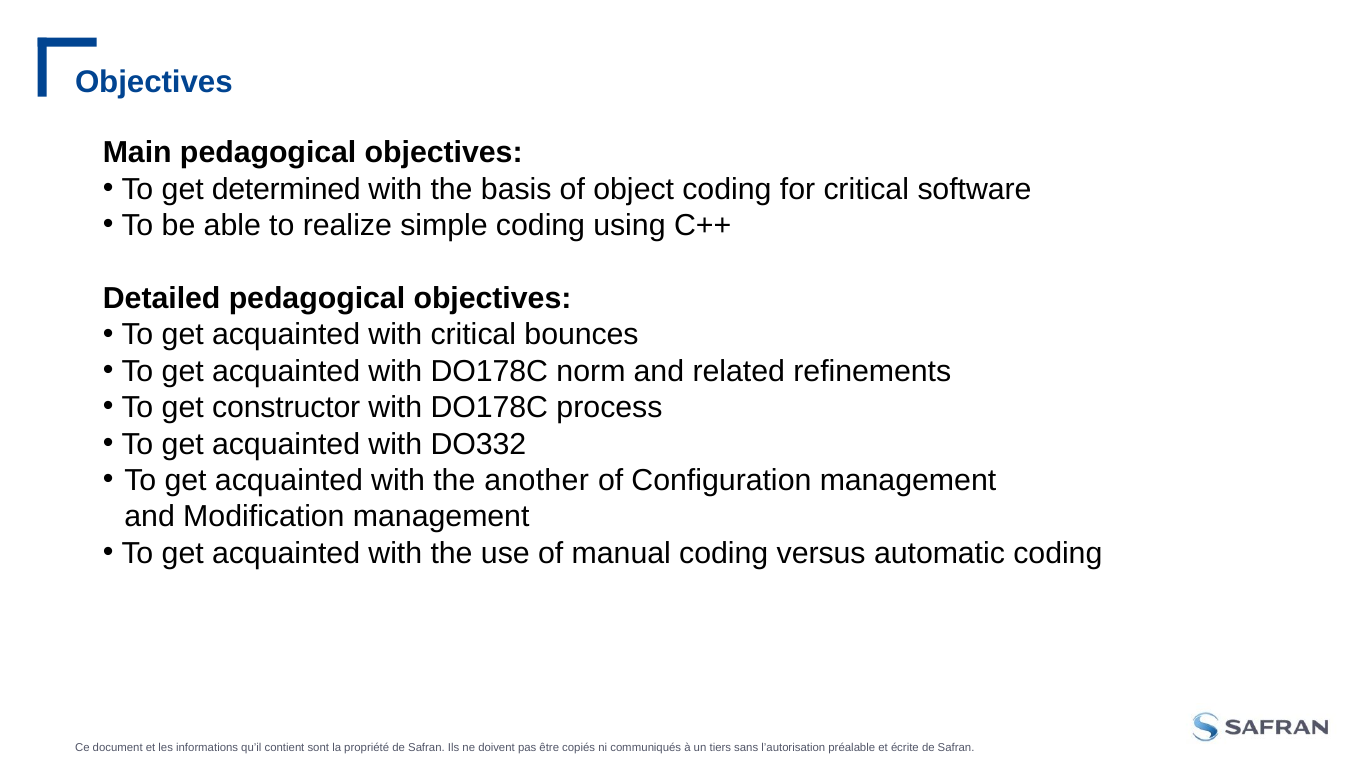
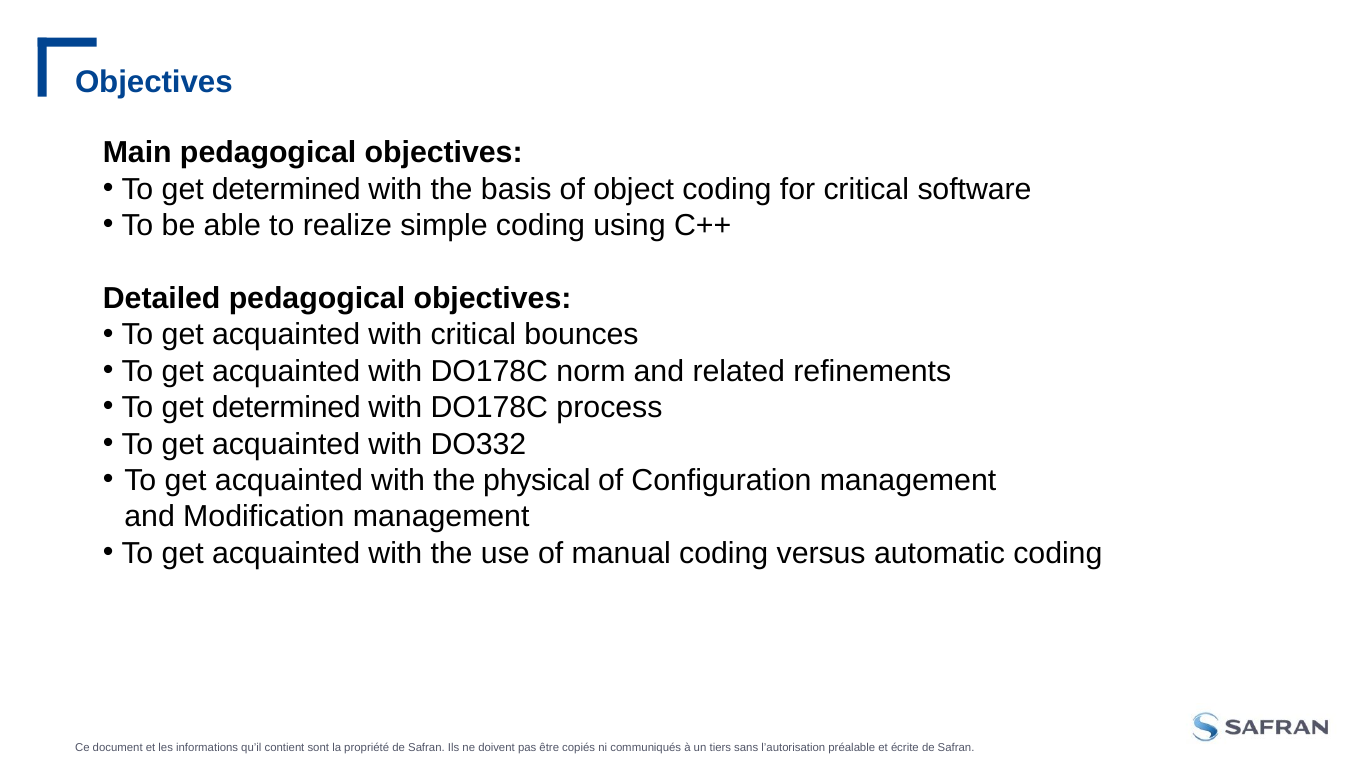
constructor at (286, 408): constructor -> determined
another: another -> physical
